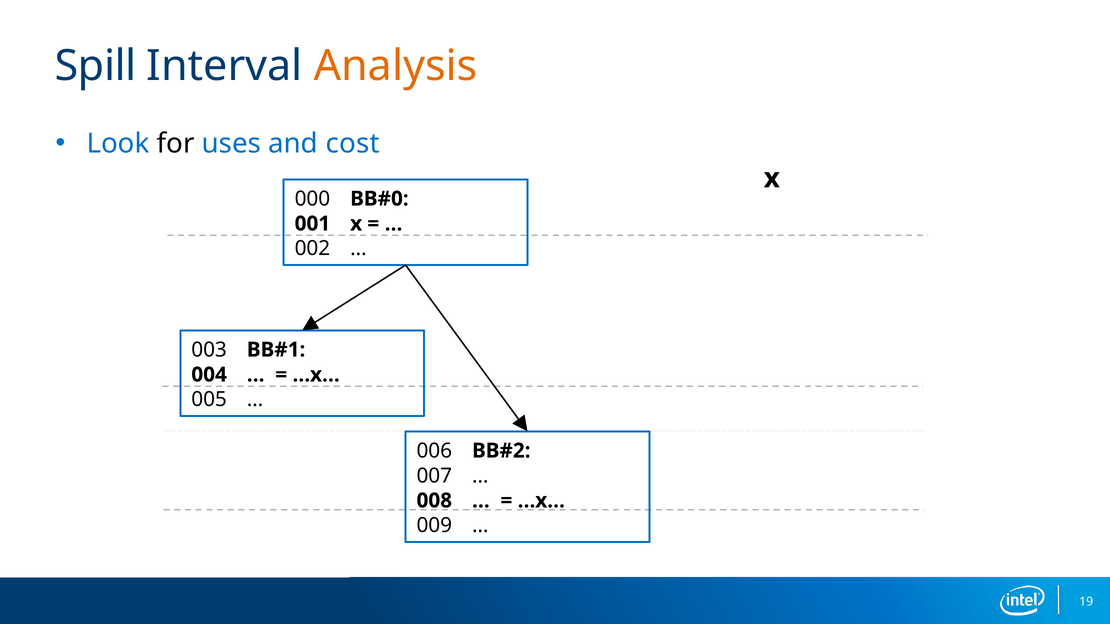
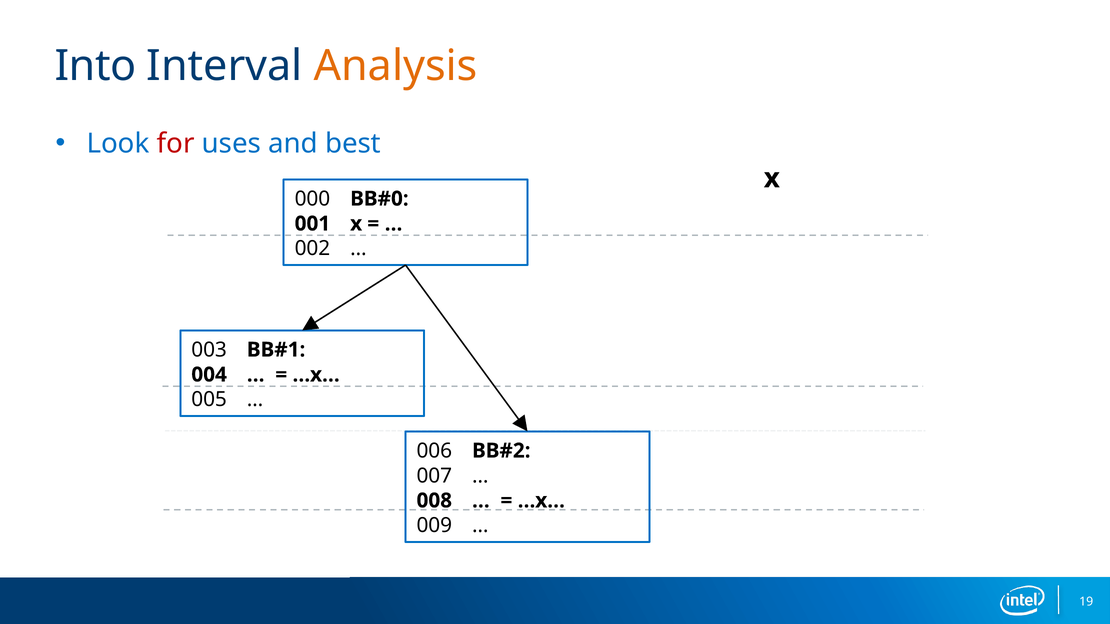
Spill: Spill -> Into
for colour: black -> red
cost: cost -> best
